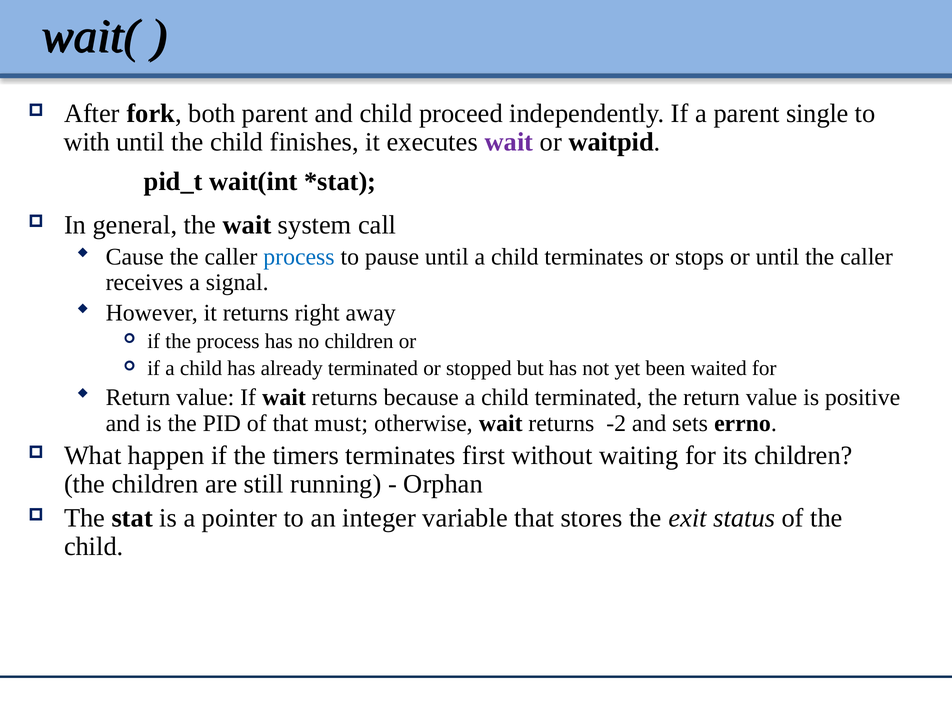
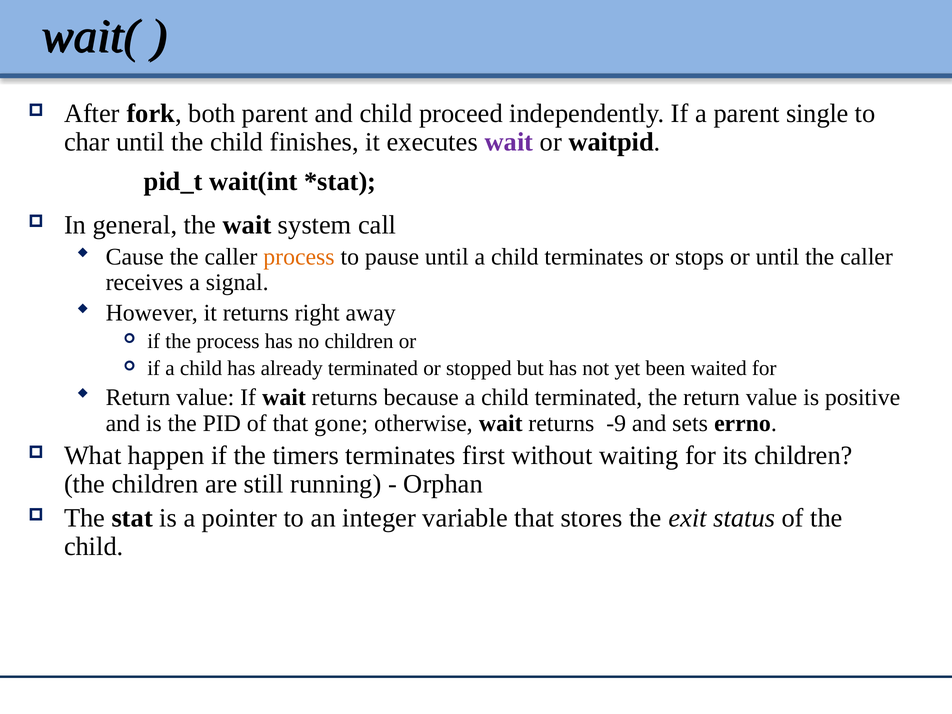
with: with -> char
process at (299, 257) colour: blue -> orange
must: must -> gone
-2: -2 -> -9
